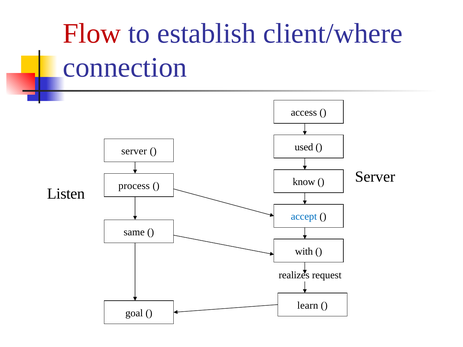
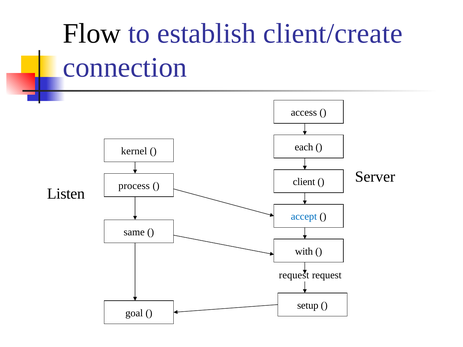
Flow colour: red -> black
client/where: client/where -> client/create
used: used -> each
server at (134, 151): server -> kernel
know: know -> client
realizes at (294, 275): realizes -> request
learn: learn -> setup
